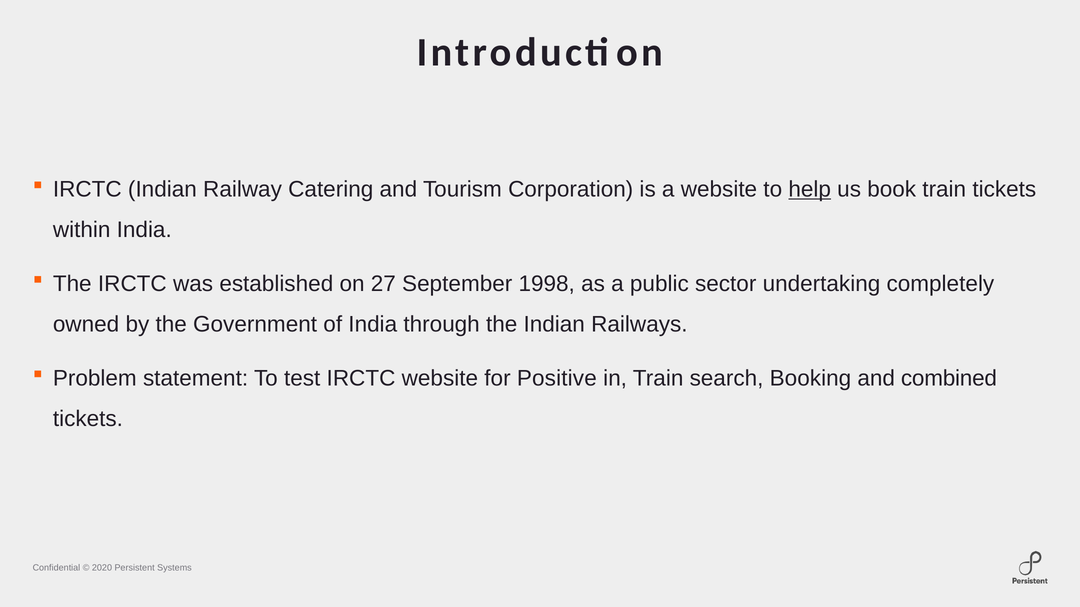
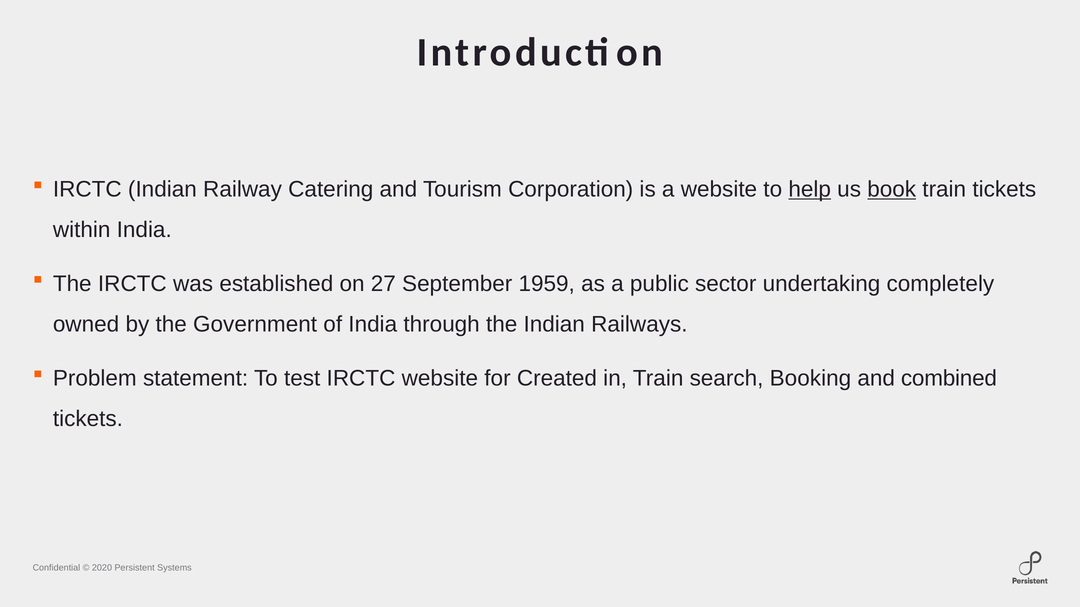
book underline: none -> present
1998: 1998 -> 1959
Positive: Positive -> Created
